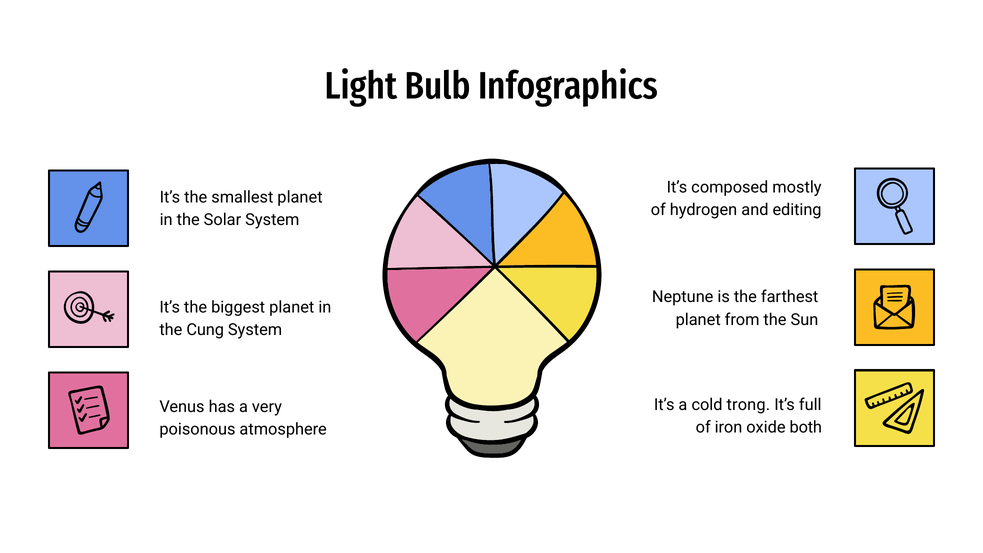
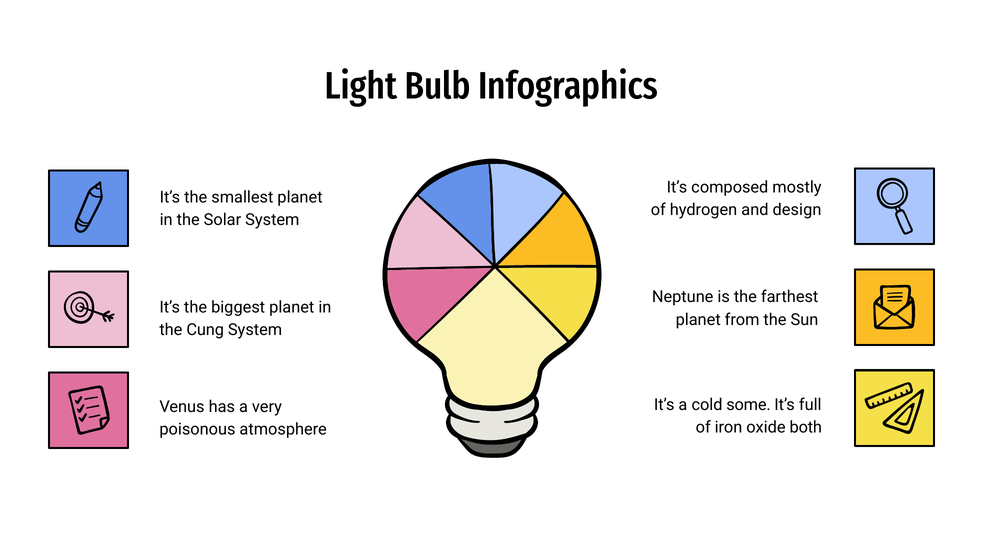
editing: editing -> design
trong: trong -> some
